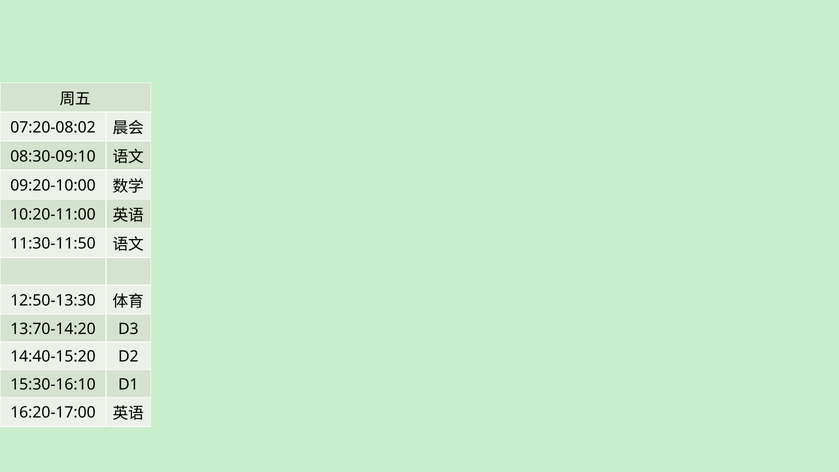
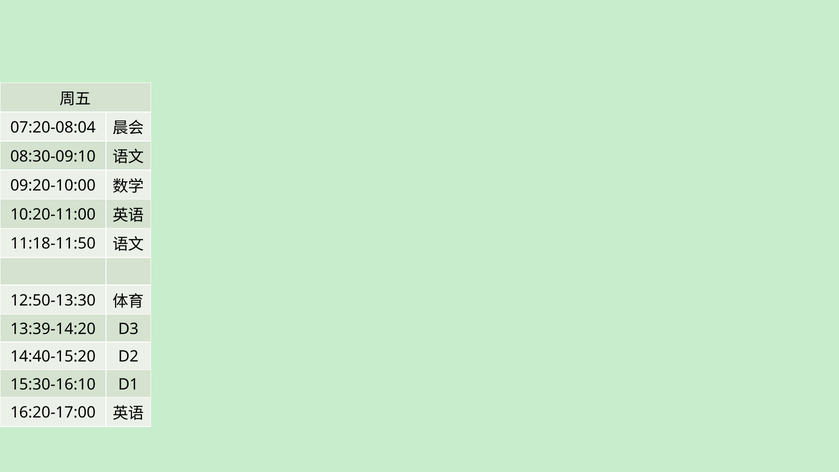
07:20-08:02: 07:20-08:02 -> 07:20-08:04
11:30-11:50: 11:30-11:50 -> 11:18-11:50
13:70-14:20: 13:70-14:20 -> 13:39-14:20
